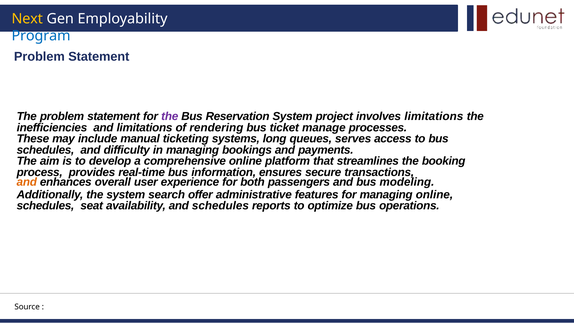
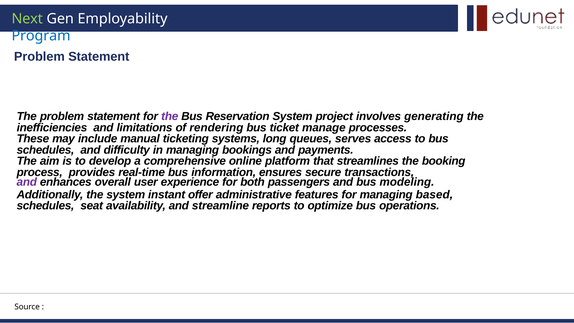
Next colour: yellow -> light green
involves limitations: limitations -> generating
and at (27, 182) colour: orange -> purple
search: search -> instant
managing online: online -> based
and schedules: schedules -> streamline
